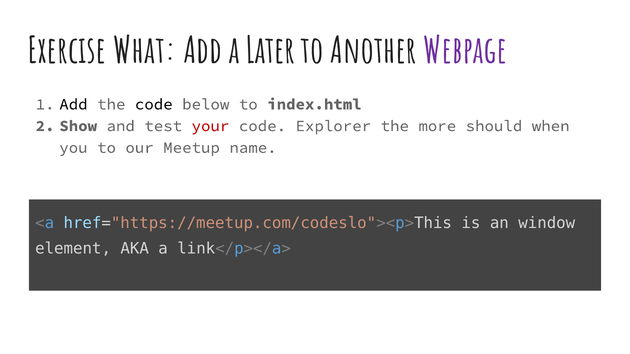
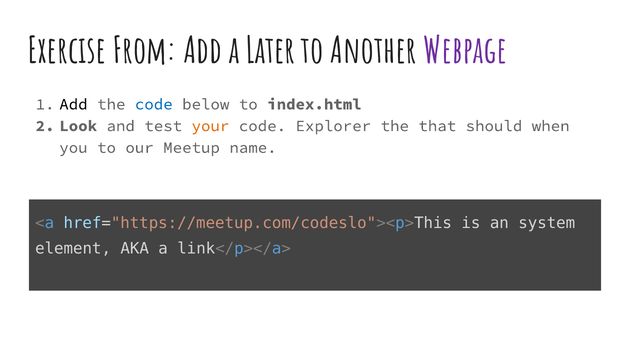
What: What -> From
code at (154, 104) colour: black -> blue
Show: Show -> Look
your colour: red -> orange
more: more -> that
window: window -> system
